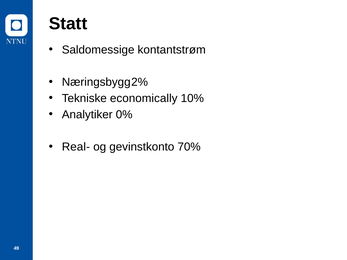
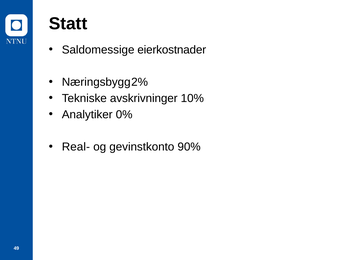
kontantstrøm: kontantstrøm -> eierkostnader
economically: economically -> avskrivninger
70%: 70% -> 90%
